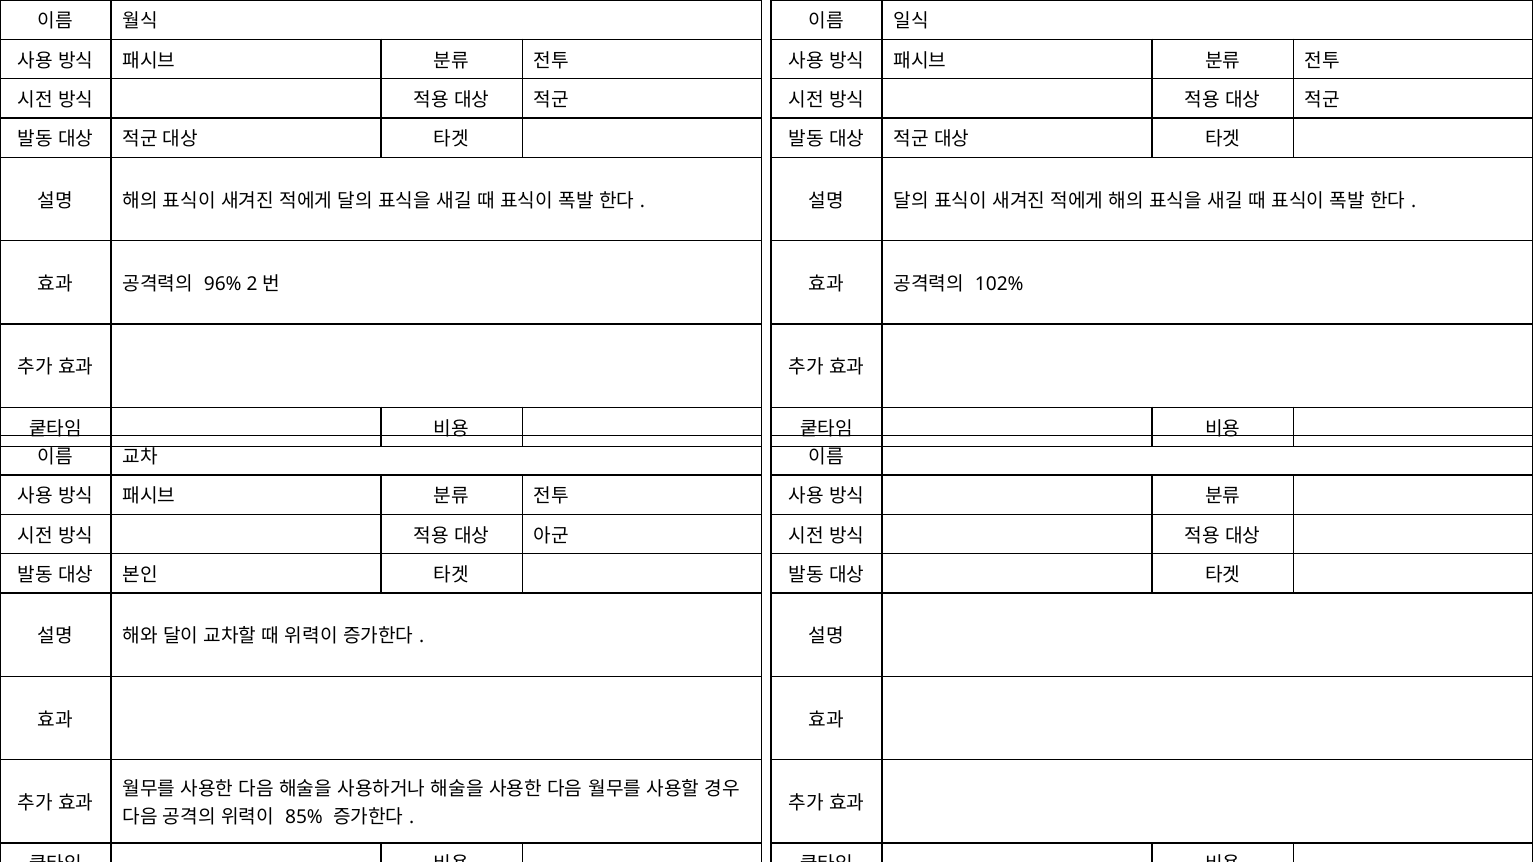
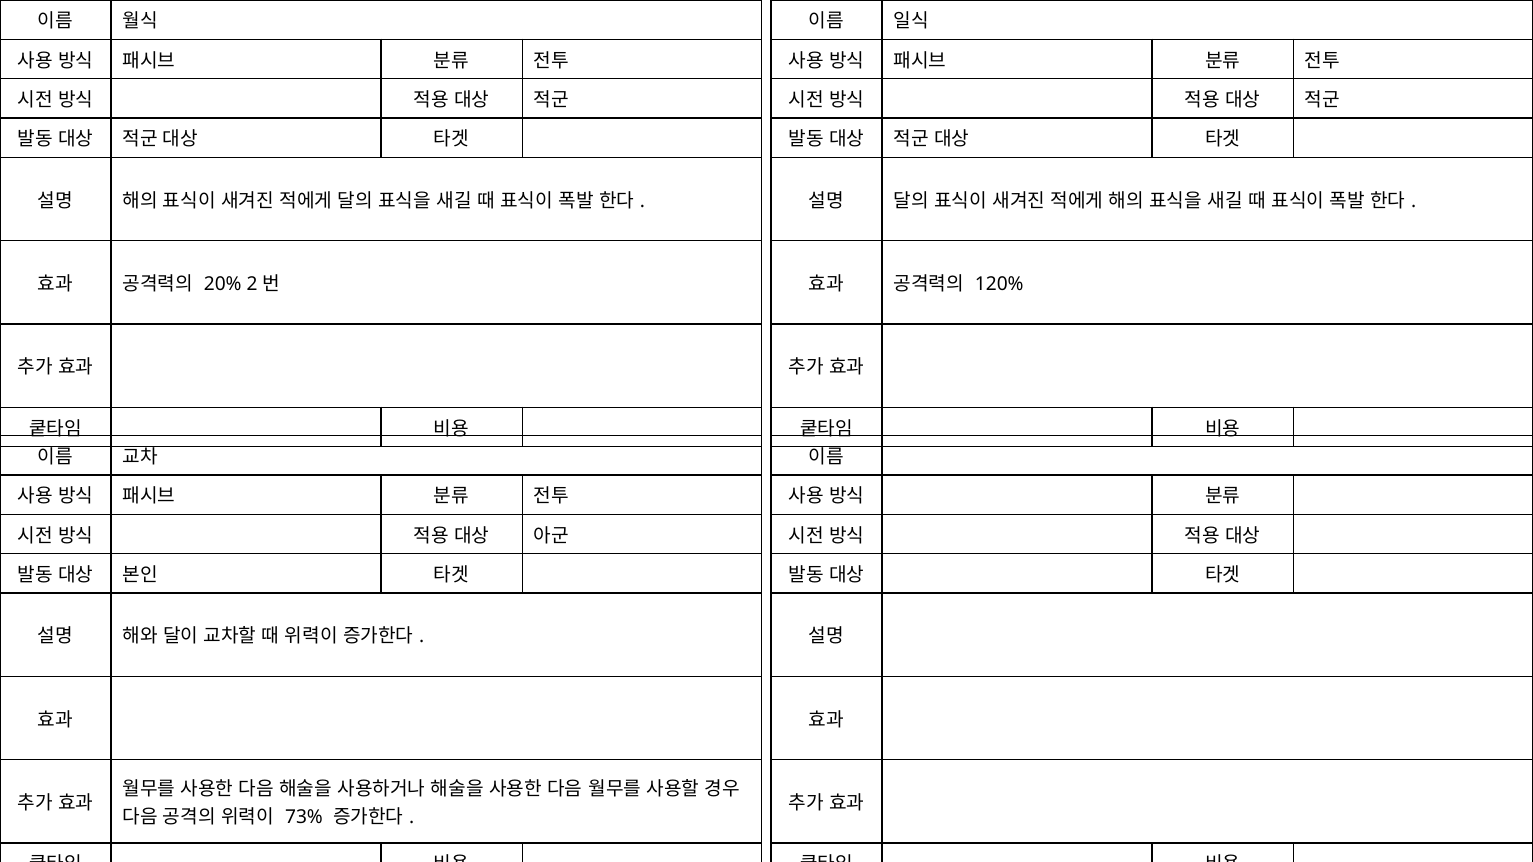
96%: 96% -> 20%
102%: 102% -> 120%
85%: 85% -> 73%
